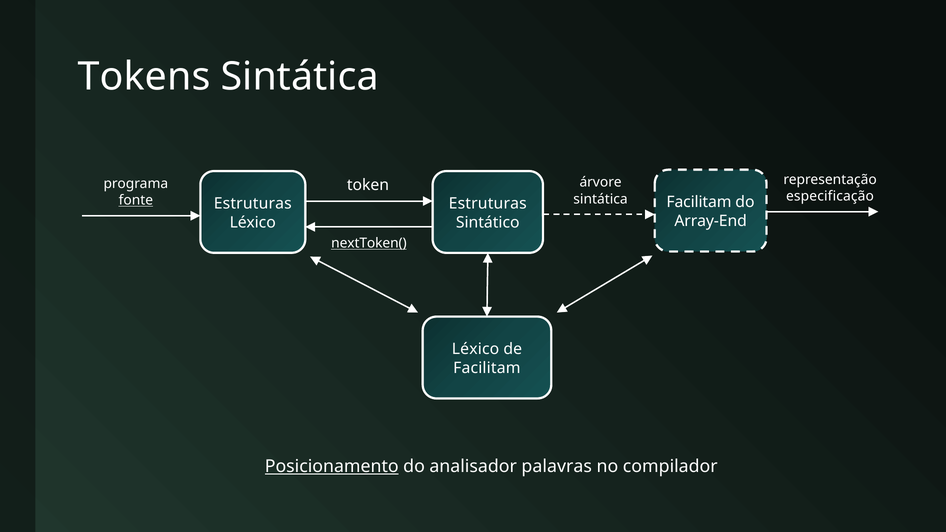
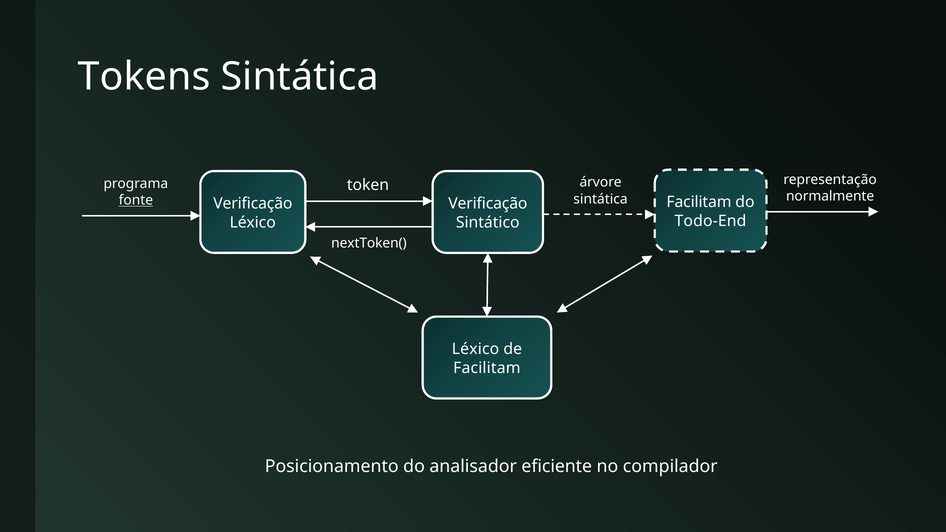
especificação: especificação -> normalmente
Estruturas at (253, 204): Estruturas -> Verificação
Estruturas at (488, 204): Estruturas -> Verificação
Array-End: Array-End -> Todo-End
nextToken( underline: present -> none
Posicionamento underline: present -> none
palavras: palavras -> eficiente
